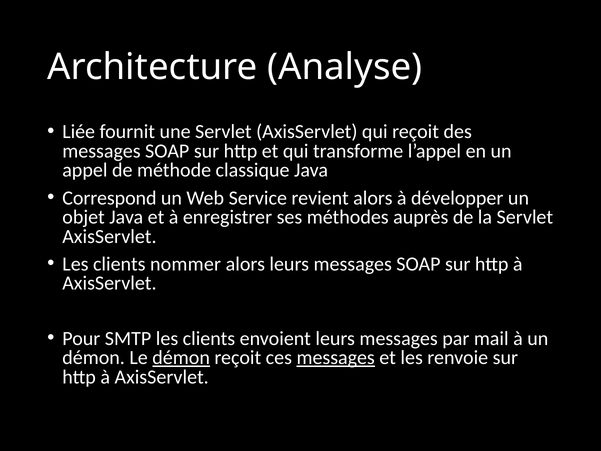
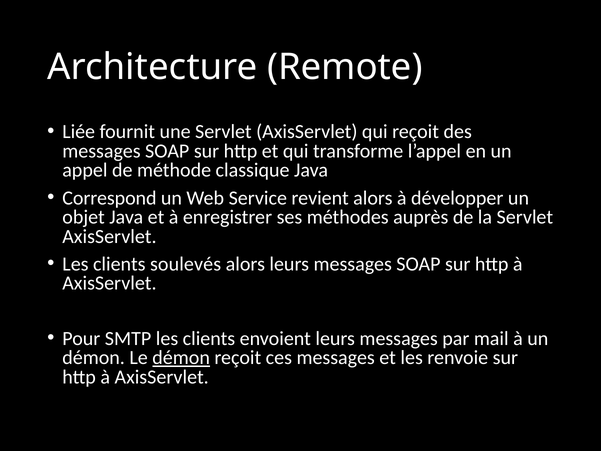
Analyse: Analyse -> Remote
nommer: nommer -> soulevés
messages at (336, 358) underline: present -> none
